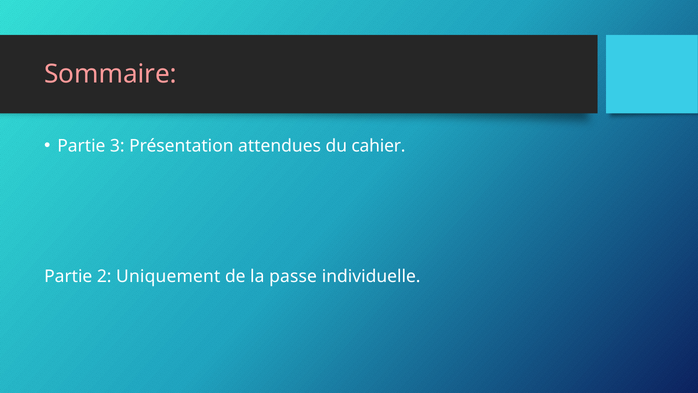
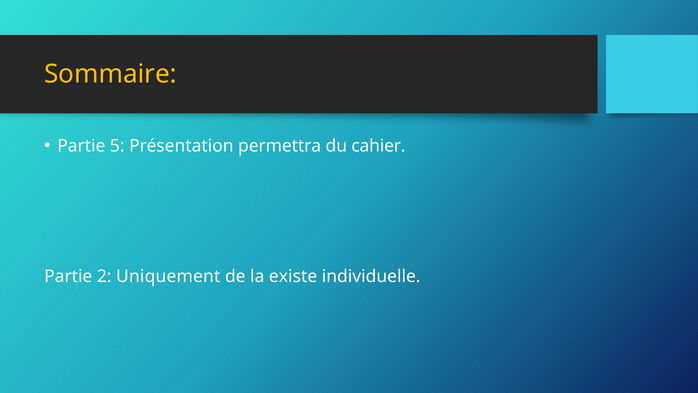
Sommaire colour: pink -> yellow
3: 3 -> 5
attendues: attendues -> permettra
passe: passe -> existe
